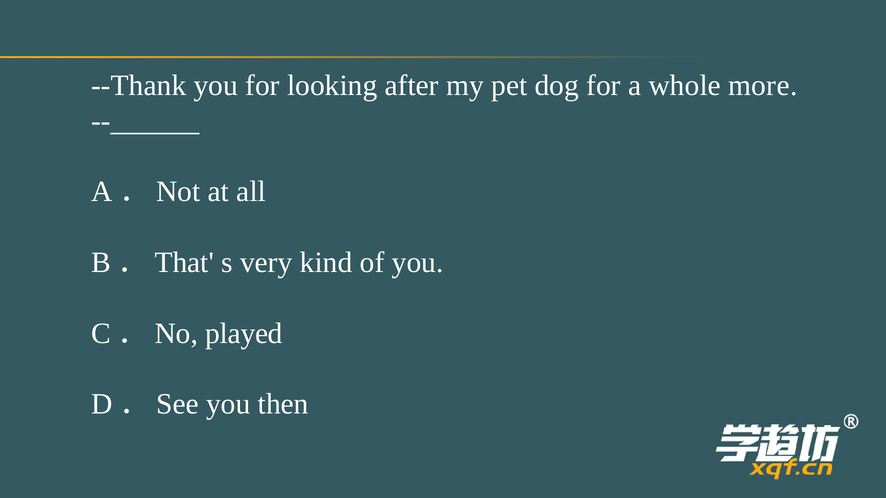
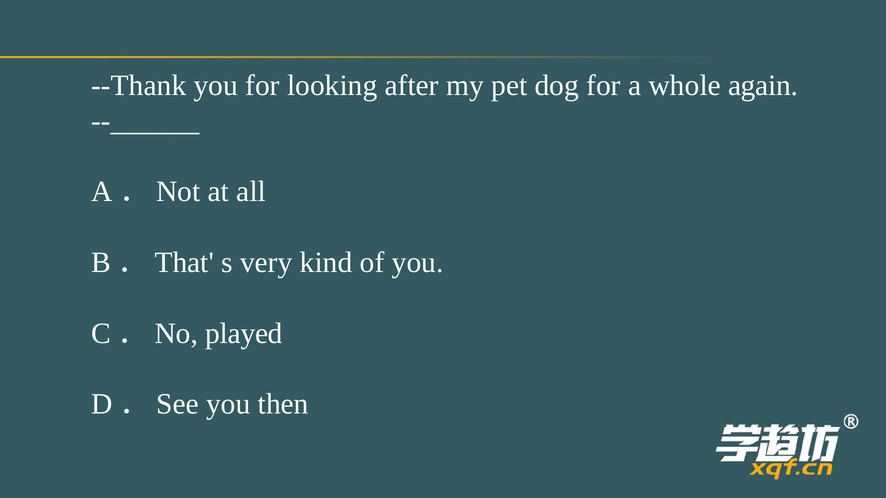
more: more -> again
